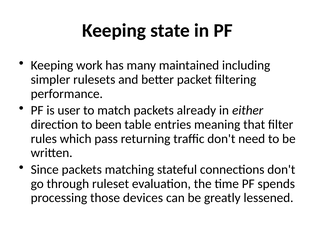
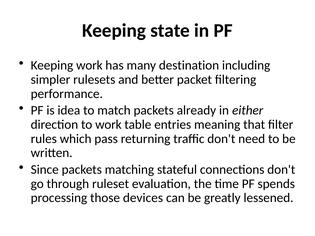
maintained: maintained -> destination
user: user -> idea
to been: been -> work
